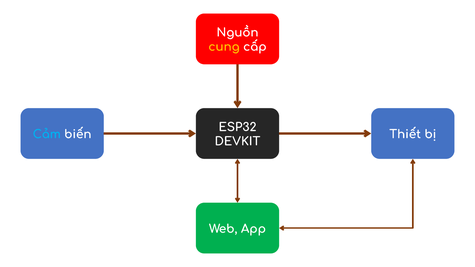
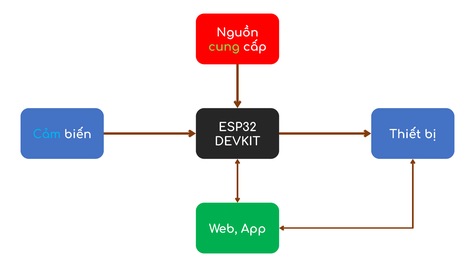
cung colour: yellow -> light green
